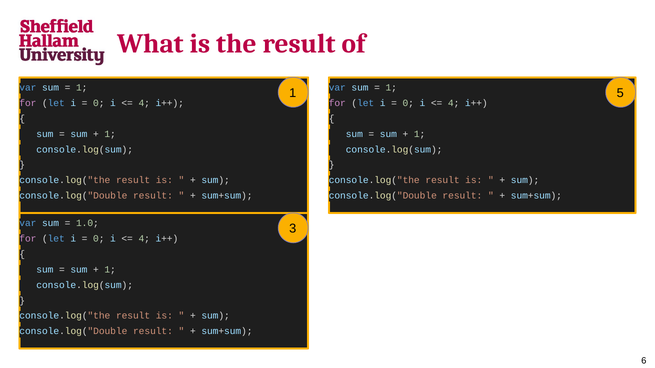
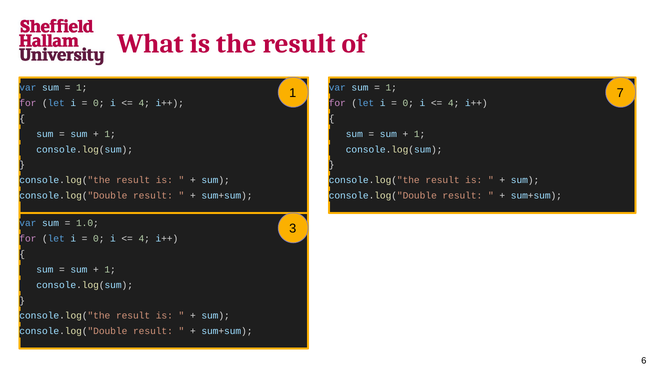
5: 5 -> 7
